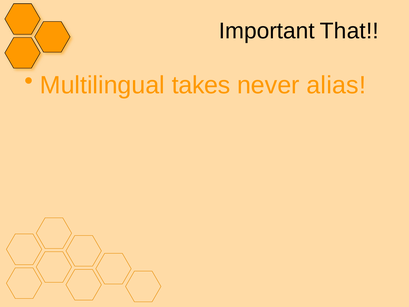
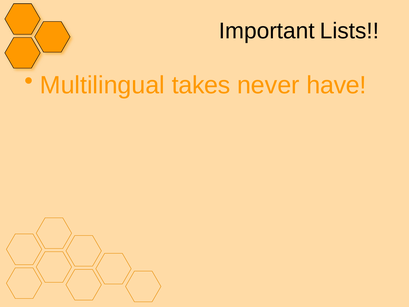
That: That -> Lists
alias: alias -> have
